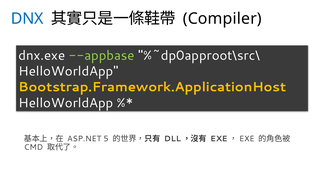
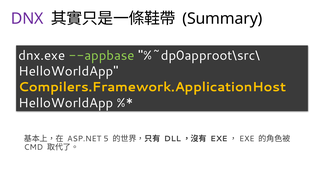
DNX colour: blue -> purple
Compiler: Compiler -> Summary
Bootstrap.Framework.ApplicationHost: Bootstrap.Framework.ApplicationHost -> Compilers.Framework.ApplicationHost
